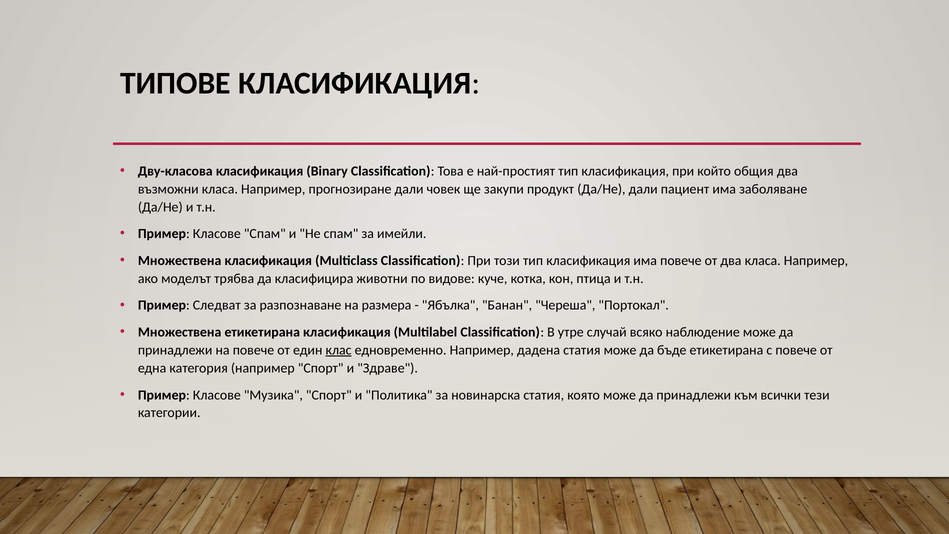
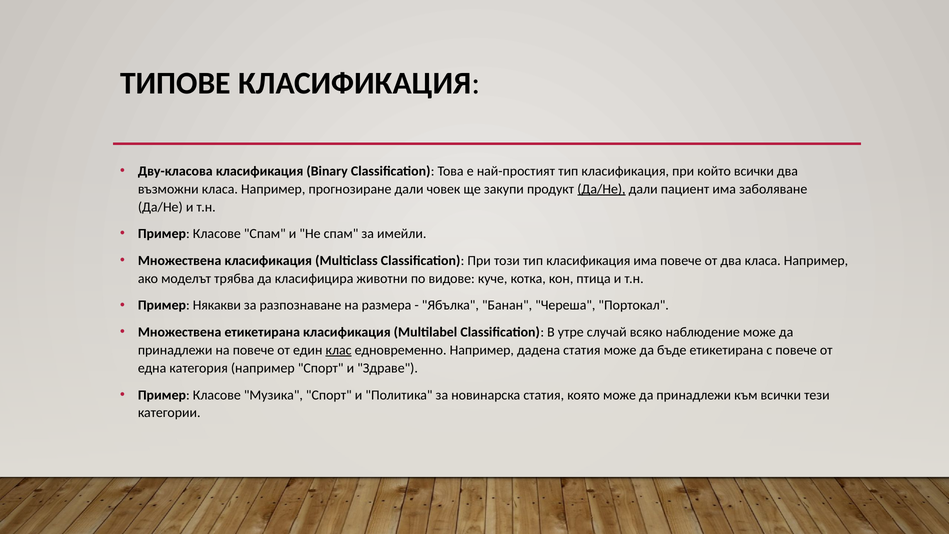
който общия: общия -> всички
Да/Не at (601, 189) underline: none -> present
Следват: Следват -> Някакви
